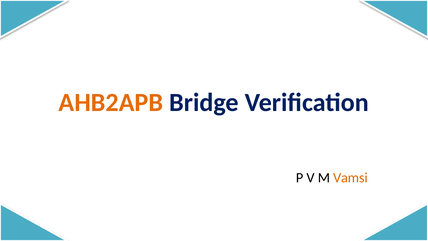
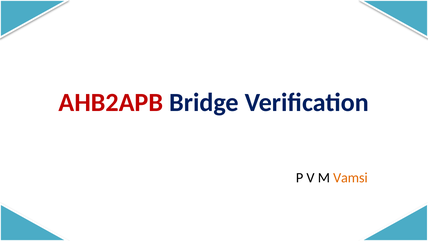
AHB2APB colour: orange -> red
